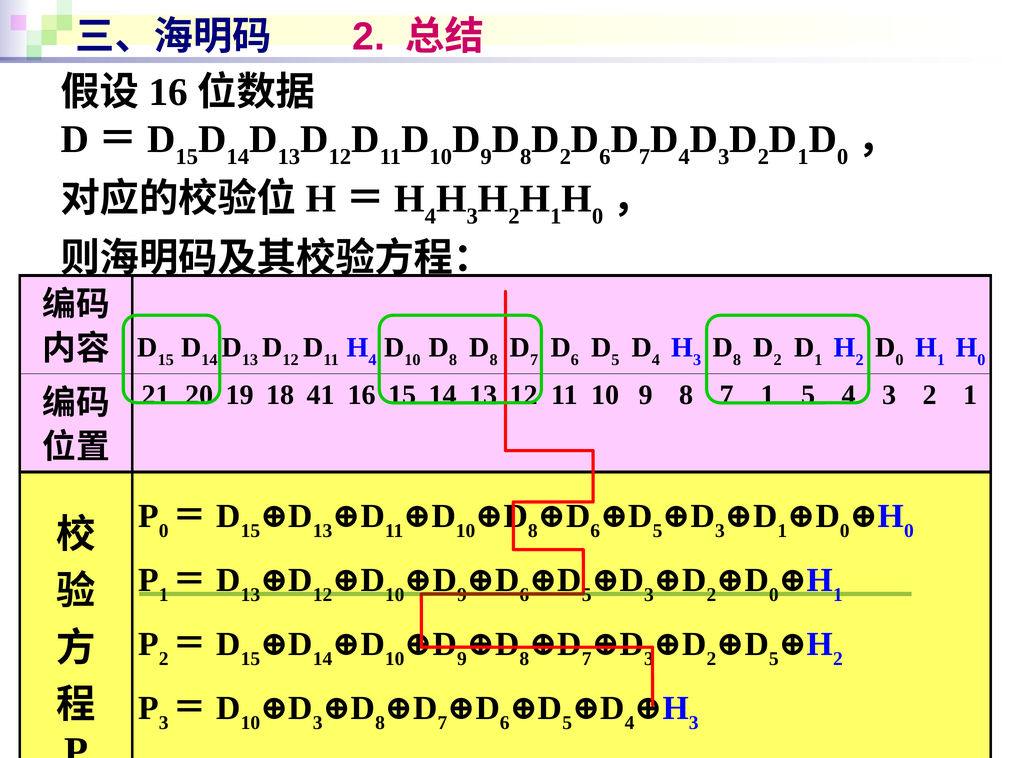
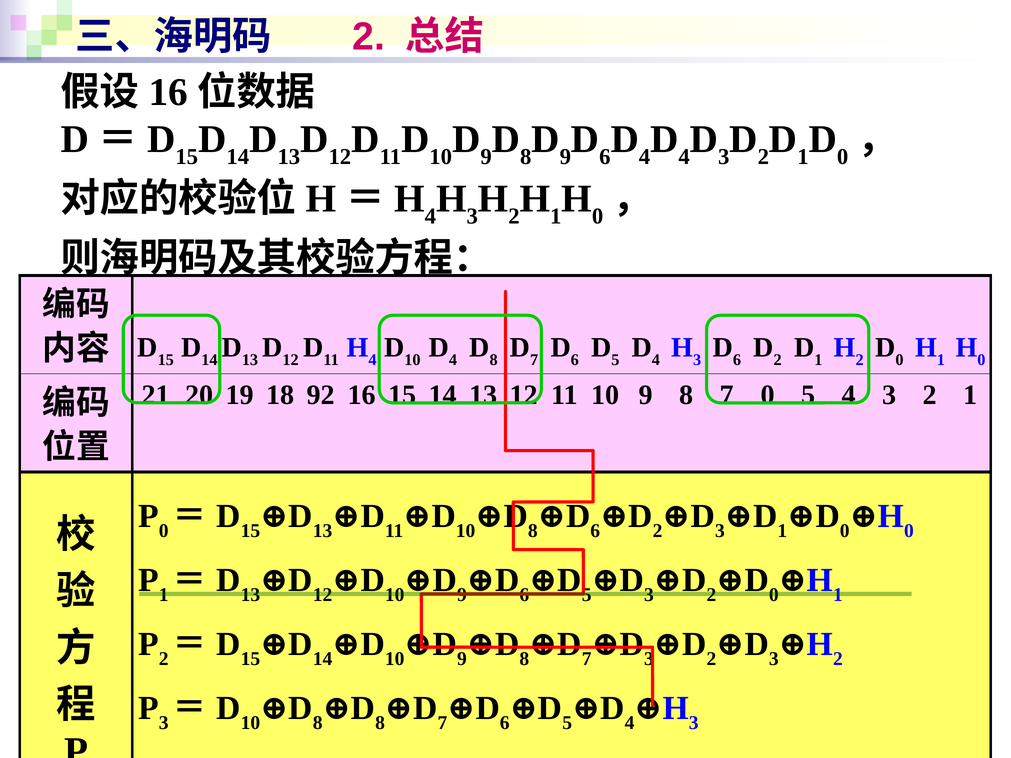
2 at (565, 157): 2 -> 9
7 at (645, 157): 7 -> 4
8 at (453, 360): 8 -> 4
8 at (737, 360): 8 -> 6
41: 41 -> 92
7 1: 1 -> 0
5 at (658, 531): 5 -> 2
5 at (774, 659): 5 -> 3
3 at (318, 723): 3 -> 8
